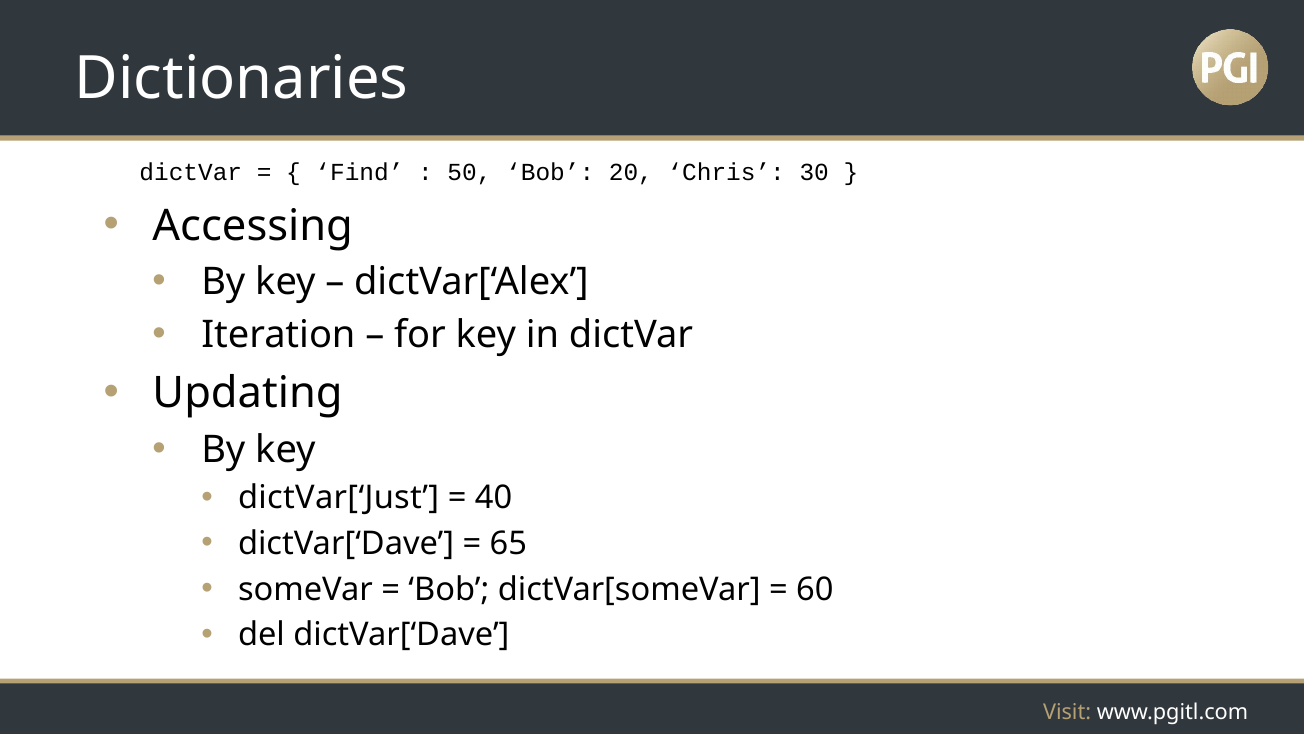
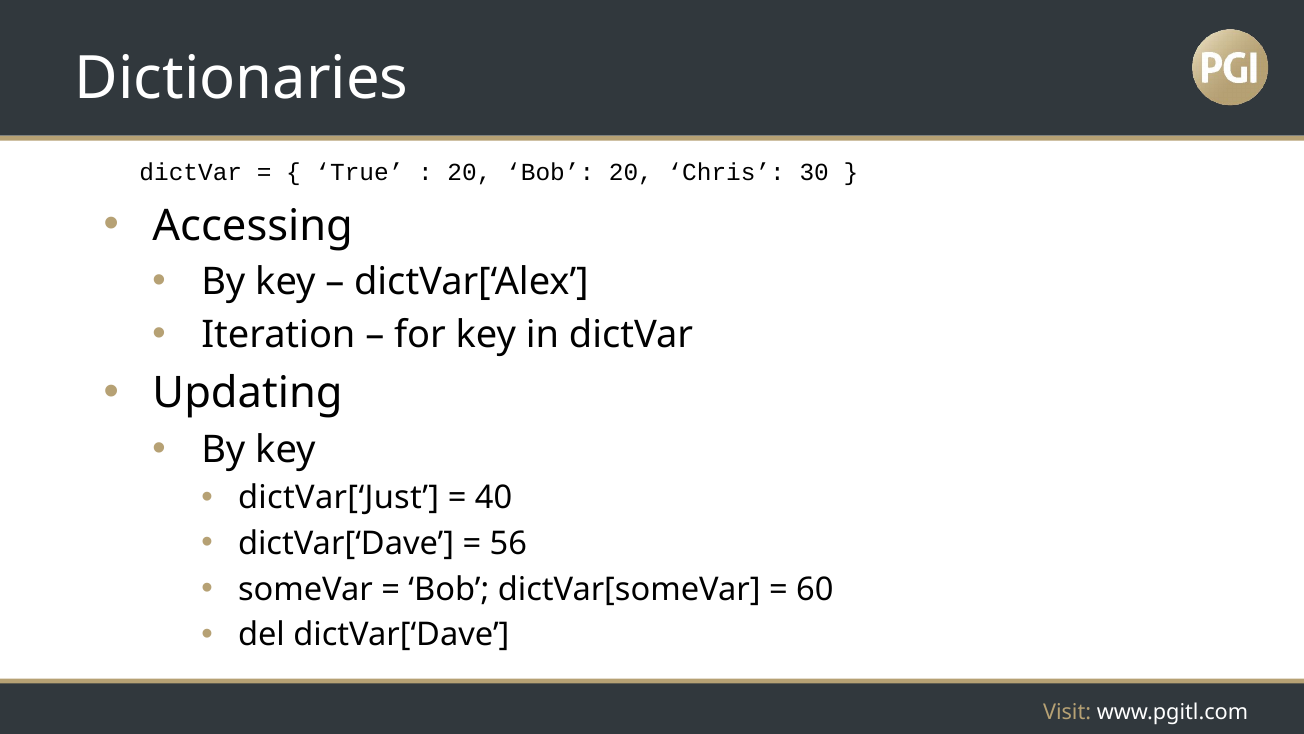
Find: Find -> True
50 at (469, 172): 50 -> 20
65: 65 -> 56
